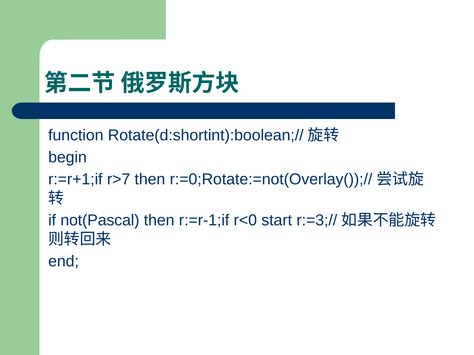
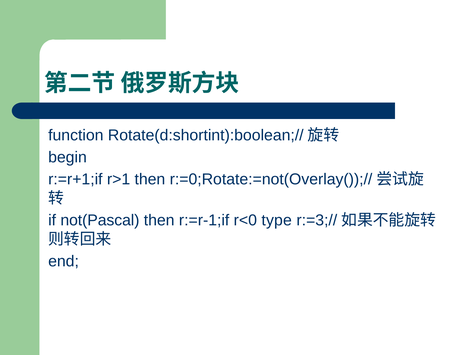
r>7: r>7 -> r>1
start: start -> type
